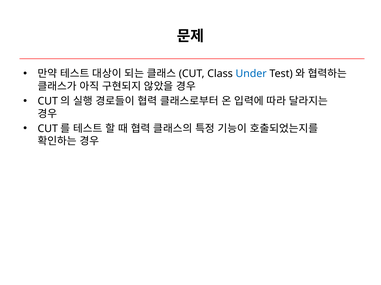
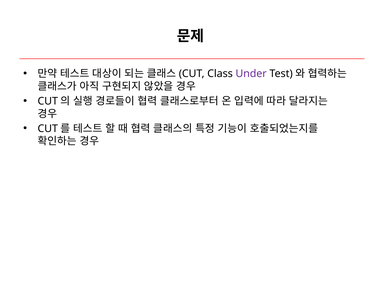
Under colour: blue -> purple
